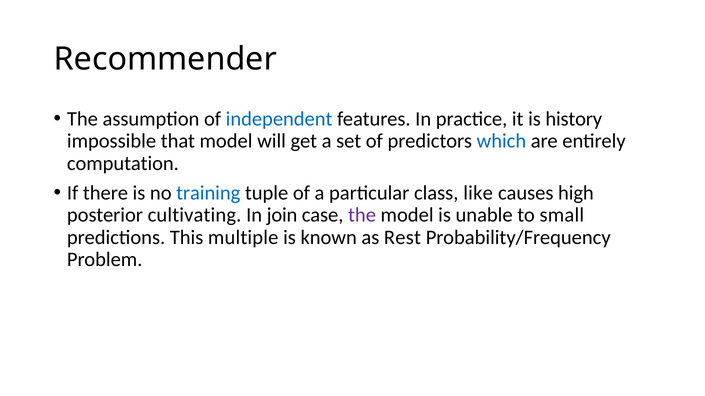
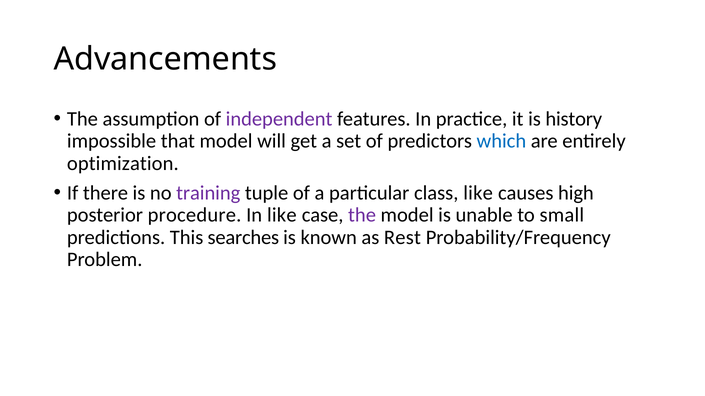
Recommender: Recommender -> Advancements
independent colour: blue -> purple
computation: computation -> optimization
training colour: blue -> purple
cultivating: cultivating -> procedure
In join: join -> like
multiple: multiple -> searches
